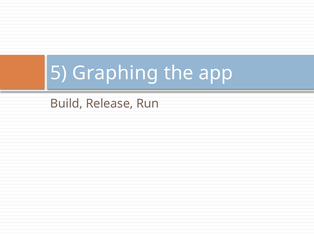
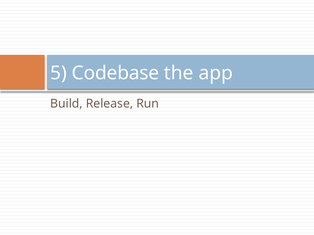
Graphing: Graphing -> Codebase
